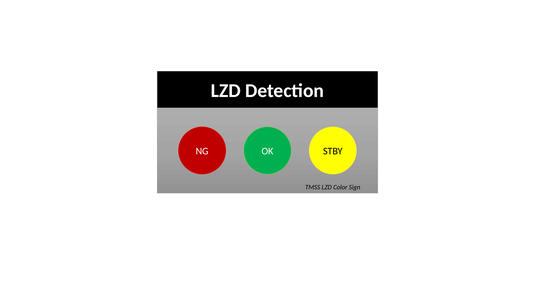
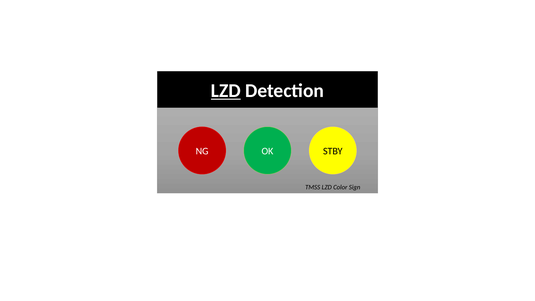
LZD at (226, 91) underline: none -> present
